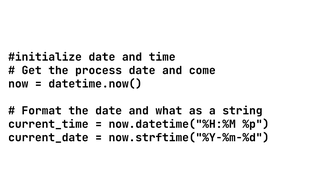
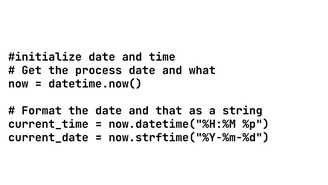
come: come -> what
what: what -> that
